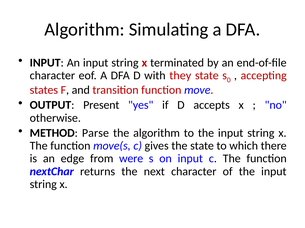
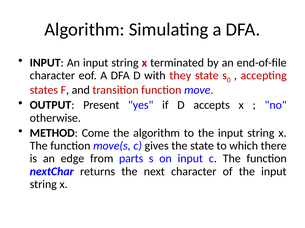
Parse: Parse -> Come
were: were -> parts
